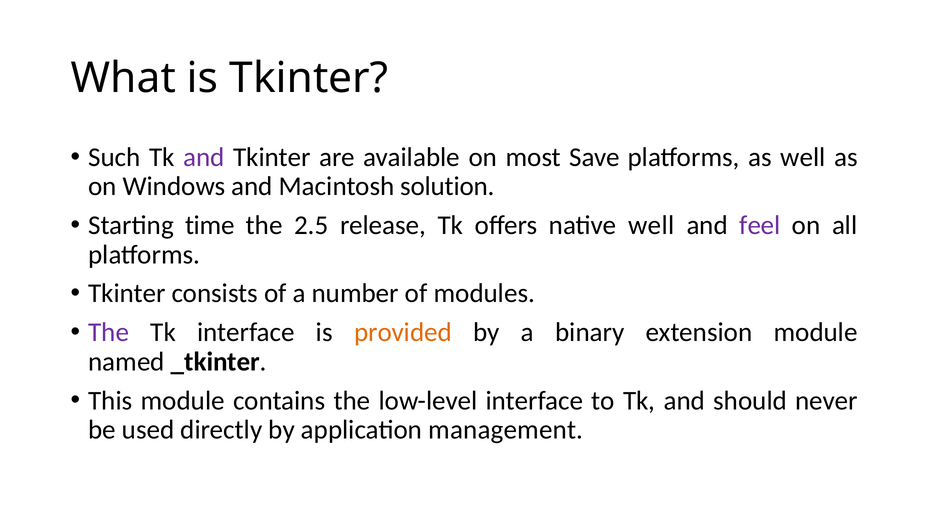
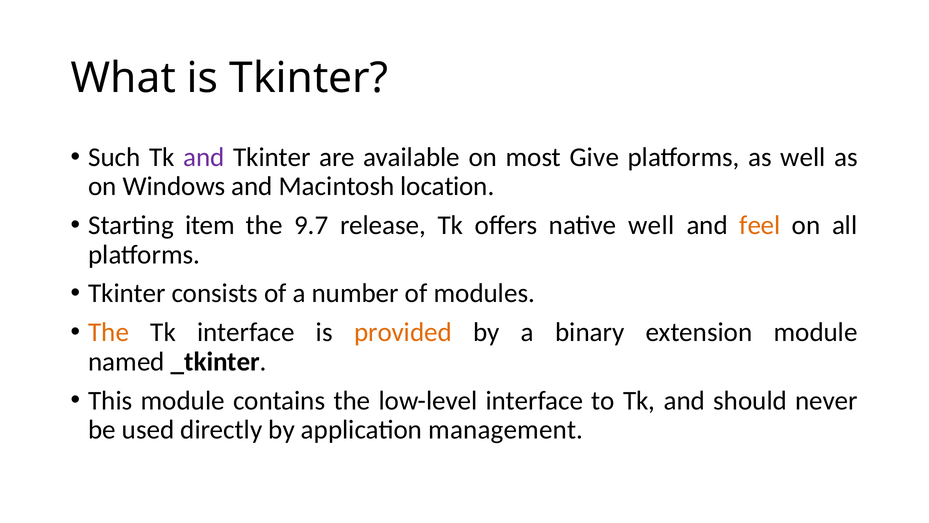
Save: Save -> Give
solution: solution -> location
time: time -> item
2.5: 2.5 -> 9.7
feel colour: purple -> orange
The at (109, 332) colour: purple -> orange
